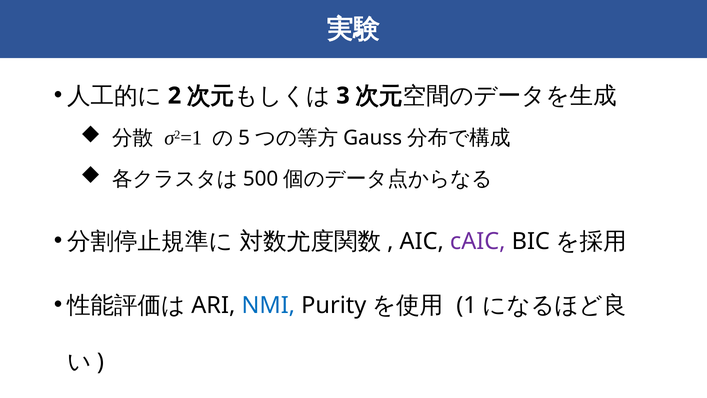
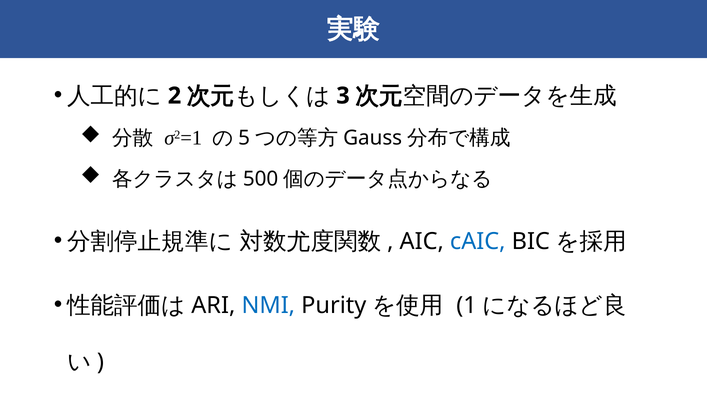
cAIC colour: purple -> blue
